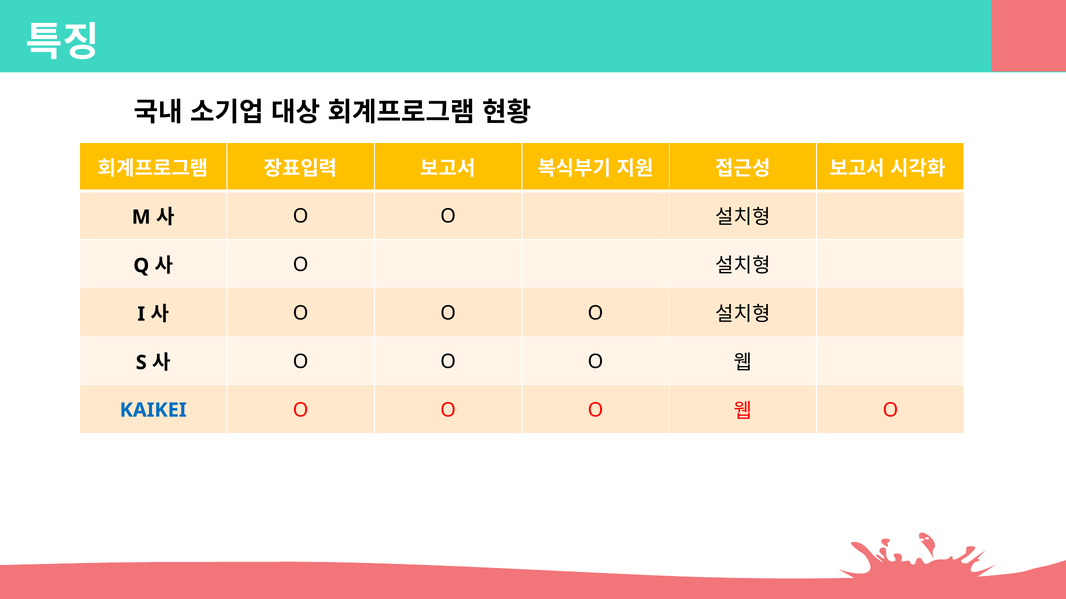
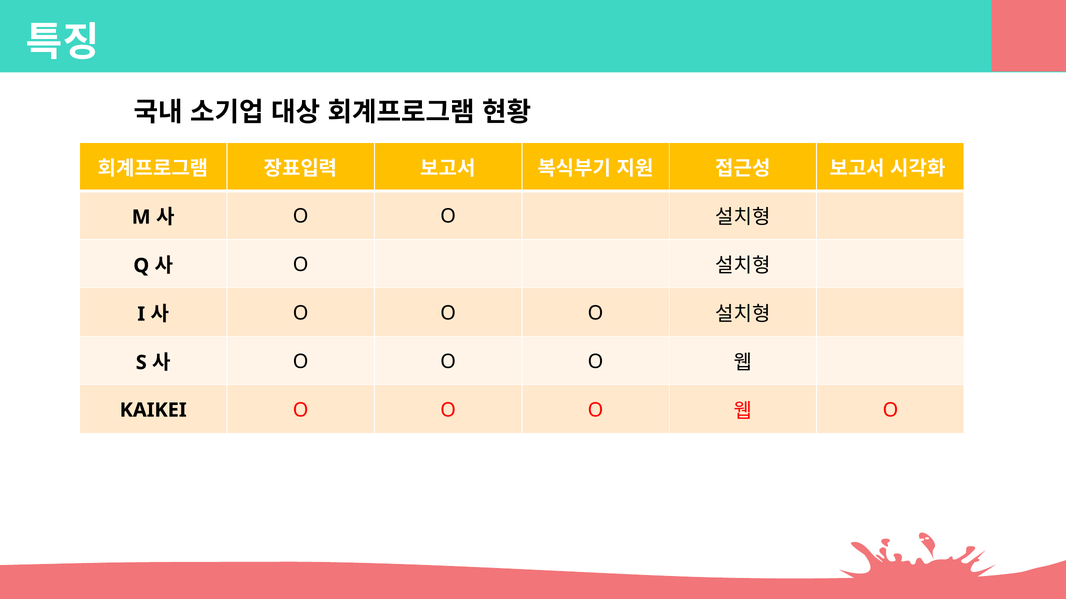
KAIKEI colour: blue -> black
